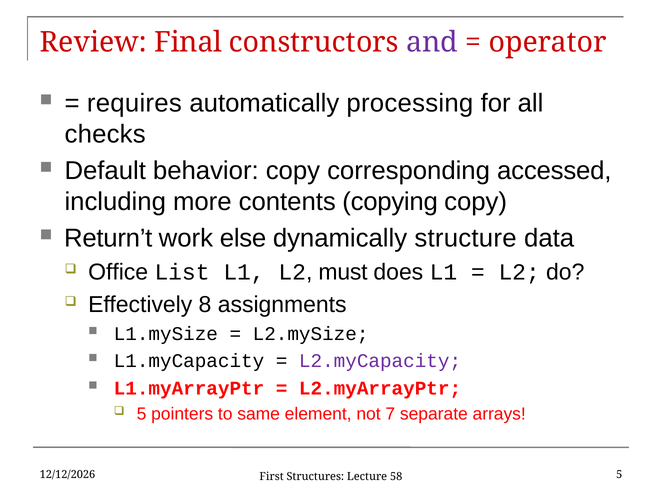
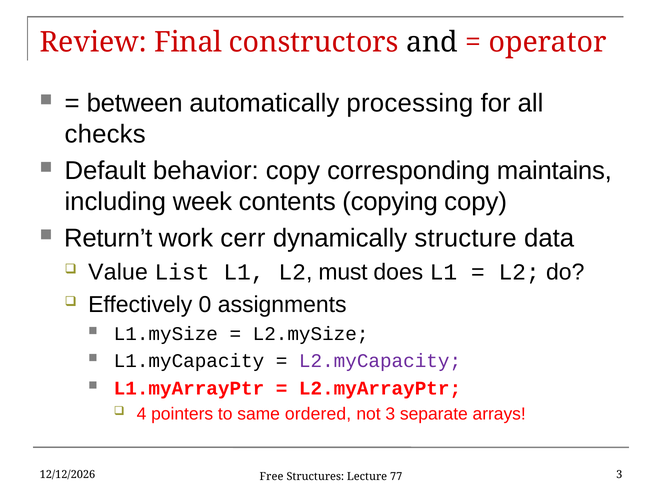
and colour: purple -> black
requires: requires -> between
accessed: accessed -> maintains
more: more -> week
else: else -> cerr
Office: Office -> Value
8: 8 -> 0
5 at (142, 413): 5 -> 4
element: element -> ordered
not 7: 7 -> 3
5 at (619, 474): 5 -> 3
First: First -> Free
58: 58 -> 77
